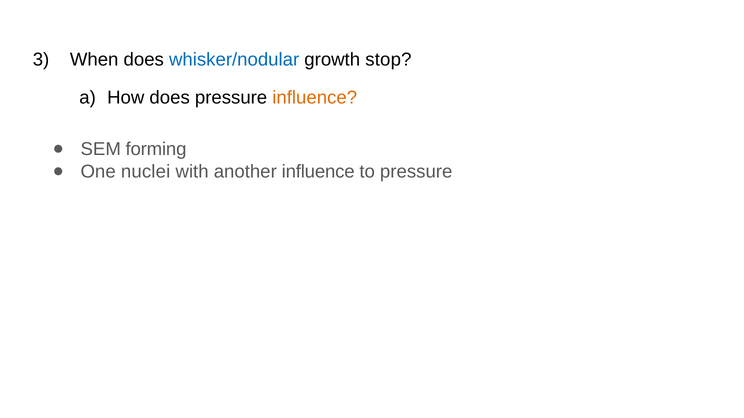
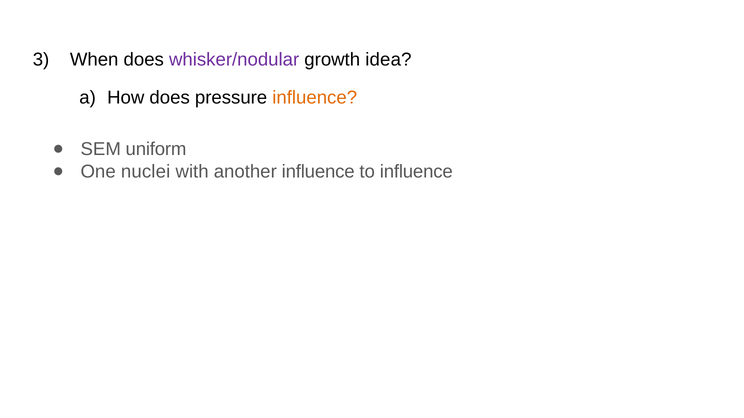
whisker/nodular colour: blue -> purple
stop: stop -> idea
forming: forming -> uniform
to pressure: pressure -> influence
